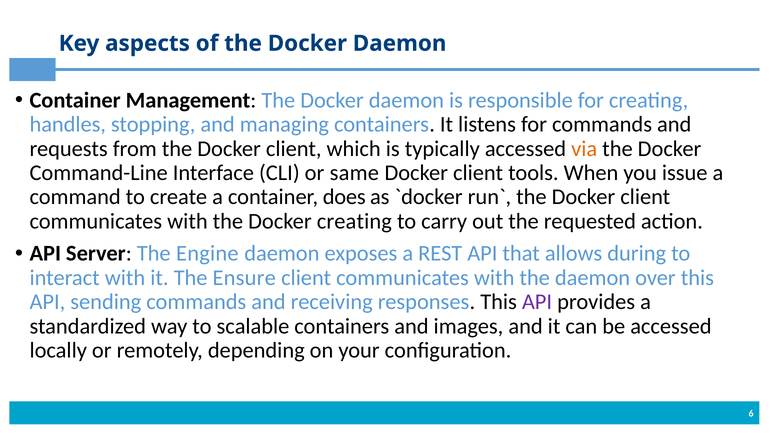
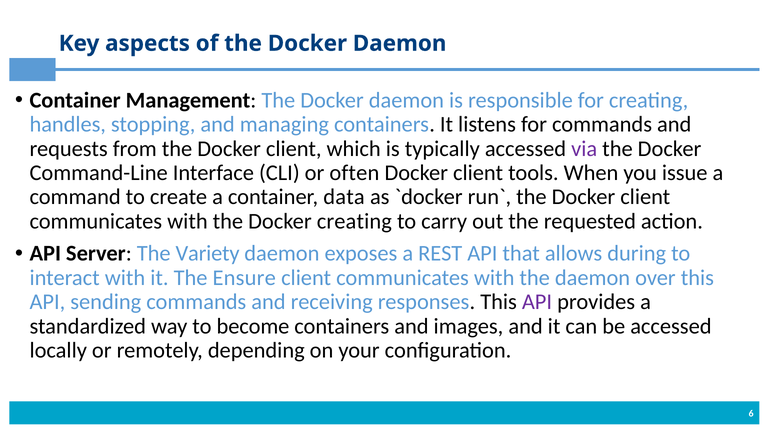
via colour: orange -> purple
same: same -> often
does: does -> data
Engine: Engine -> Variety
scalable: scalable -> become
